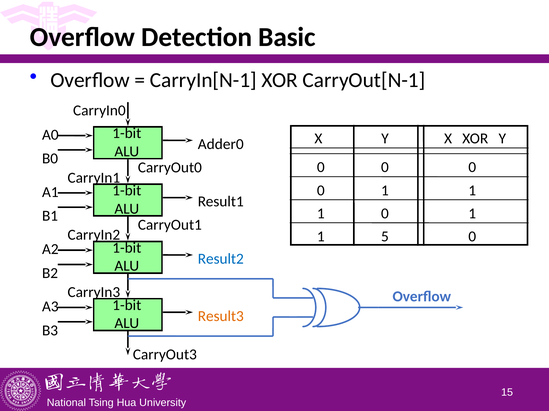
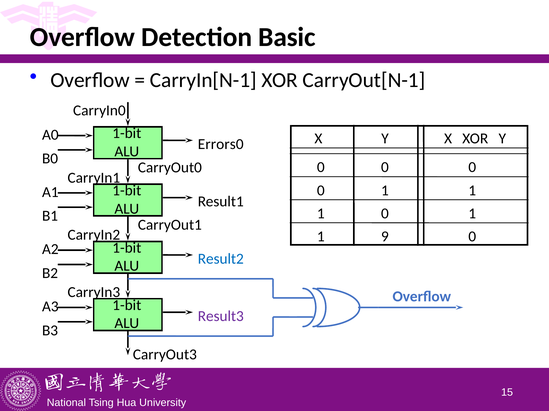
Adder0: Adder0 -> Errors0
5: 5 -> 9
Result3 colour: orange -> purple
